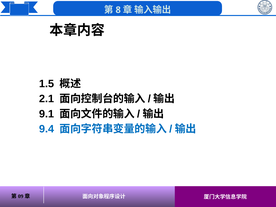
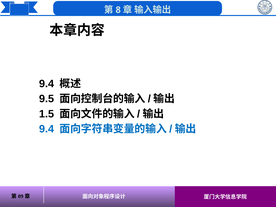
1.5 at (47, 84): 1.5 -> 9.4
2.1: 2.1 -> 9.5
9.1: 9.1 -> 1.5
